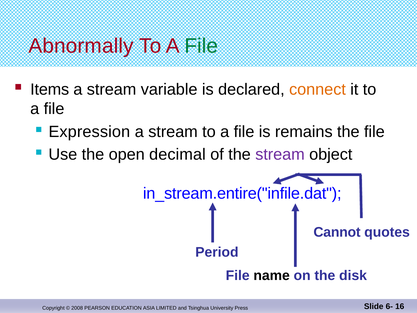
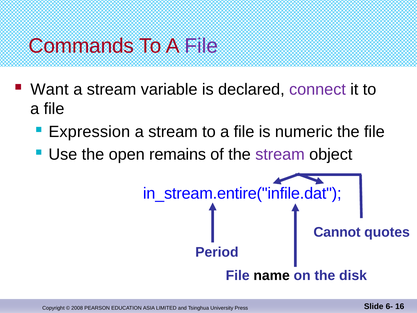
Abnormally: Abnormally -> Commands
File at (201, 46) colour: green -> purple
Items: Items -> Want
connect colour: orange -> purple
remains: remains -> numeric
decimal: decimal -> remains
